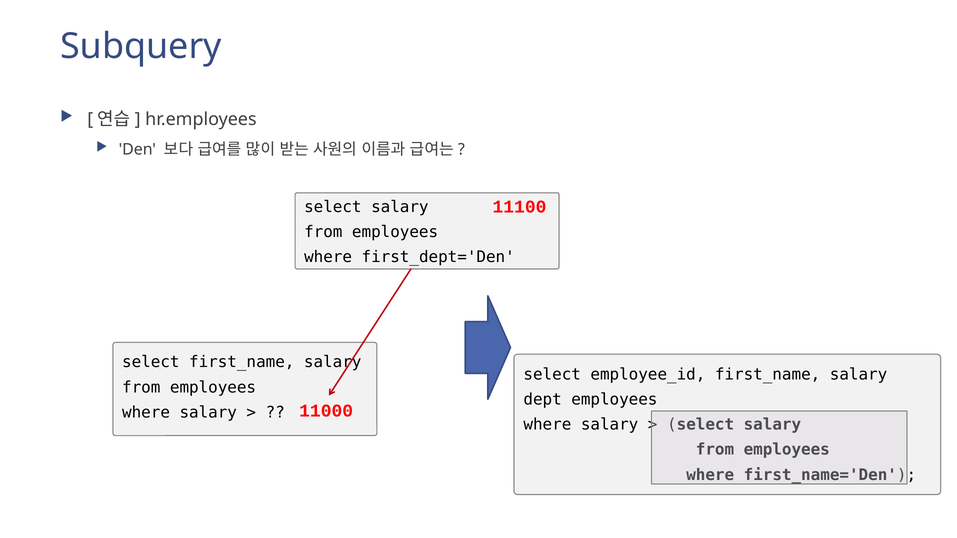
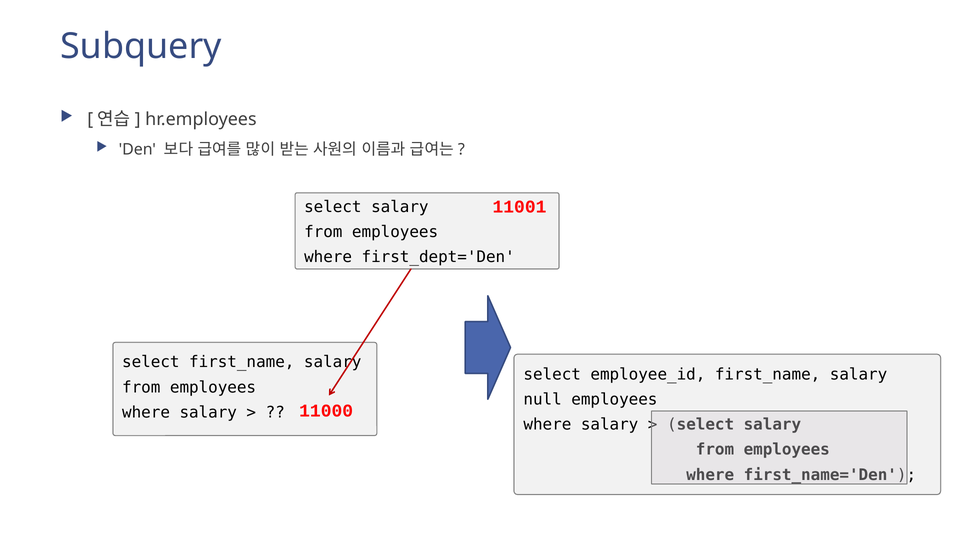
11100: 11100 -> 11001
dept: dept -> null
